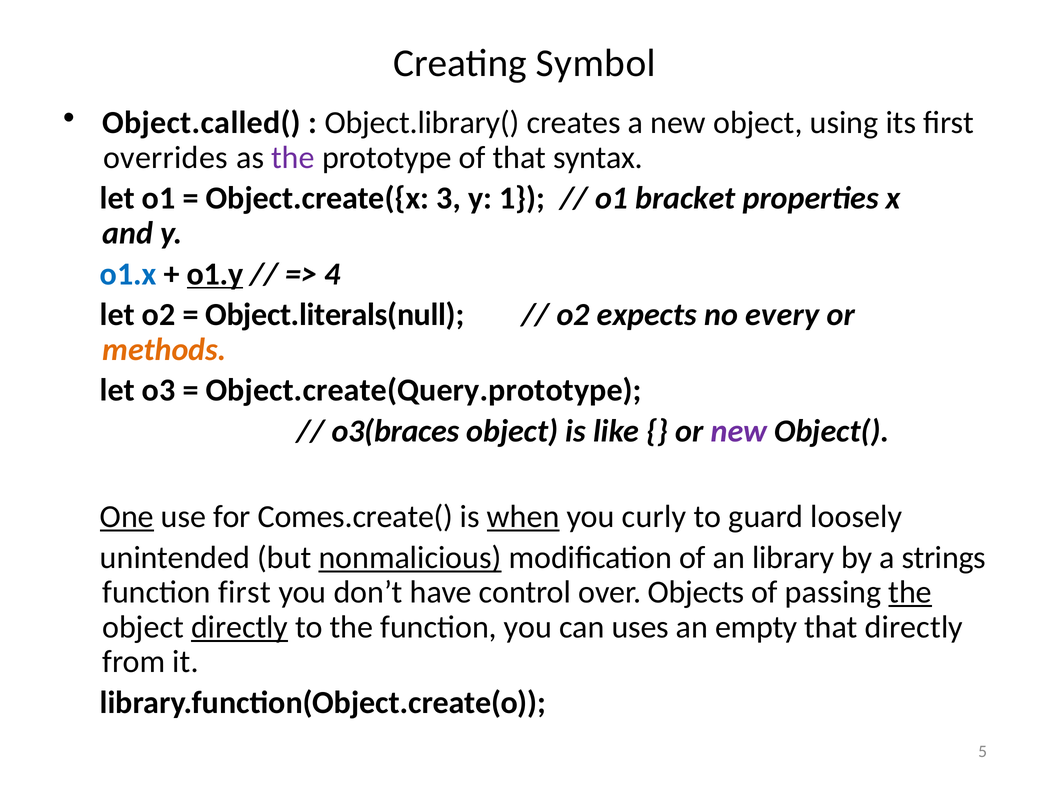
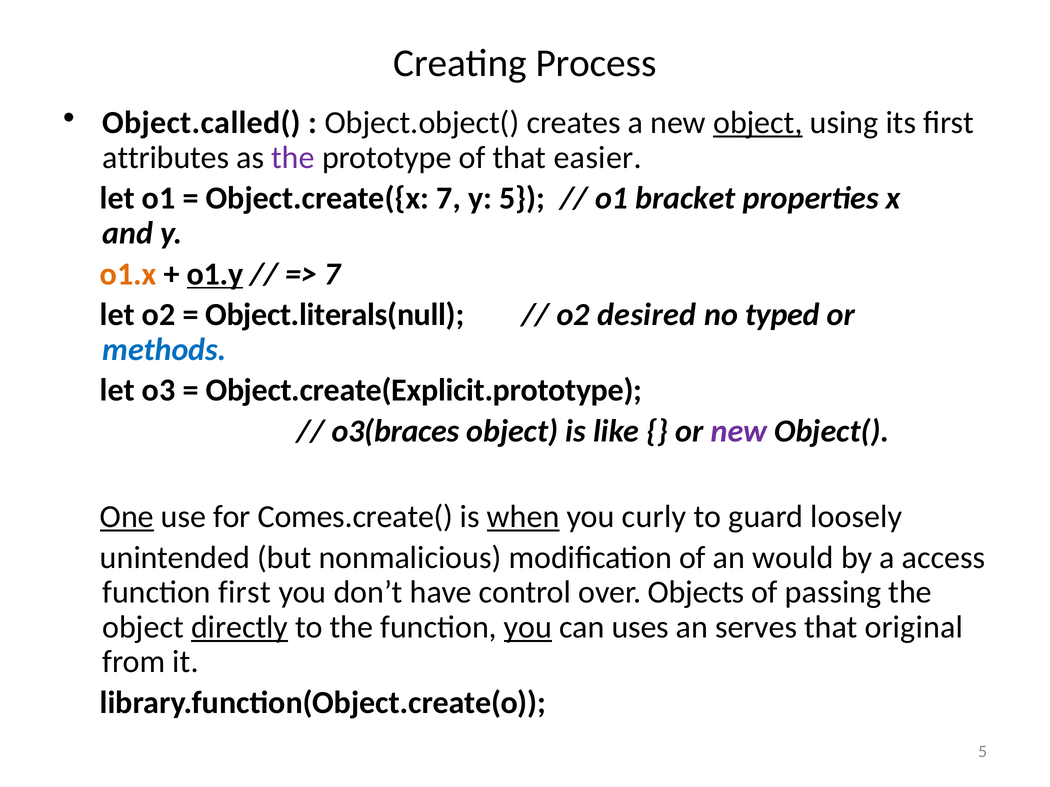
Symbol: Symbol -> Process
Object.library(: Object.library( -> Object.object(
object at (758, 123) underline: none -> present
overrides: overrides -> attributes
syntax: syntax -> easier
Object.create({x 3: 3 -> 7
y 1: 1 -> 5
o1.x colour: blue -> orange
4 at (332, 274): 4 -> 7
expects: expects -> desired
every: every -> typed
methods colour: orange -> blue
Object.create(Query.prototype: Object.create(Query.prototype -> Object.create(Explicit.prototype
nonmalicious underline: present -> none
library: library -> would
strings: strings -> access
the at (910, 593) underline: present -> none
you at (528, 627) underline: none -> present
empty: empty -> serves
that directly: directly -> original
